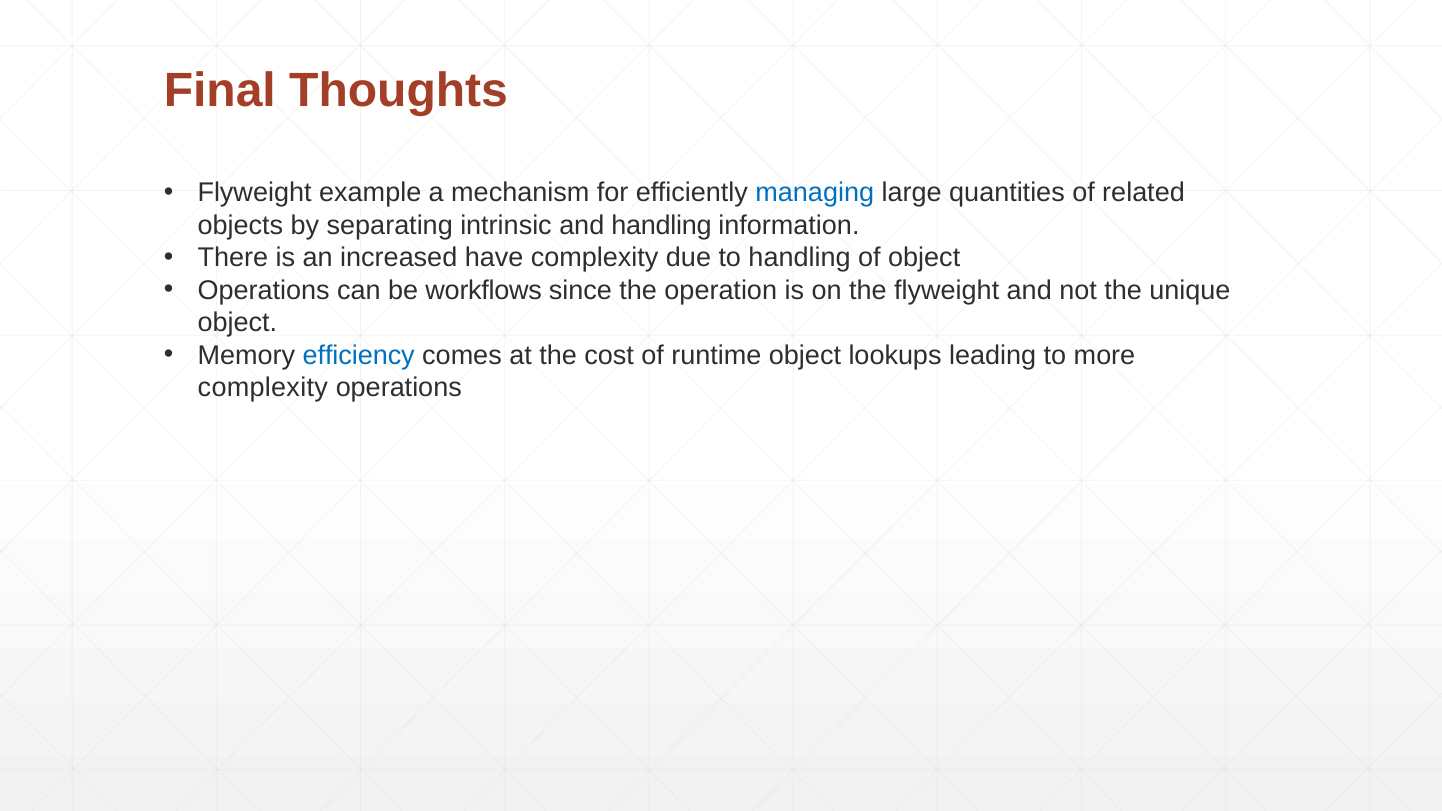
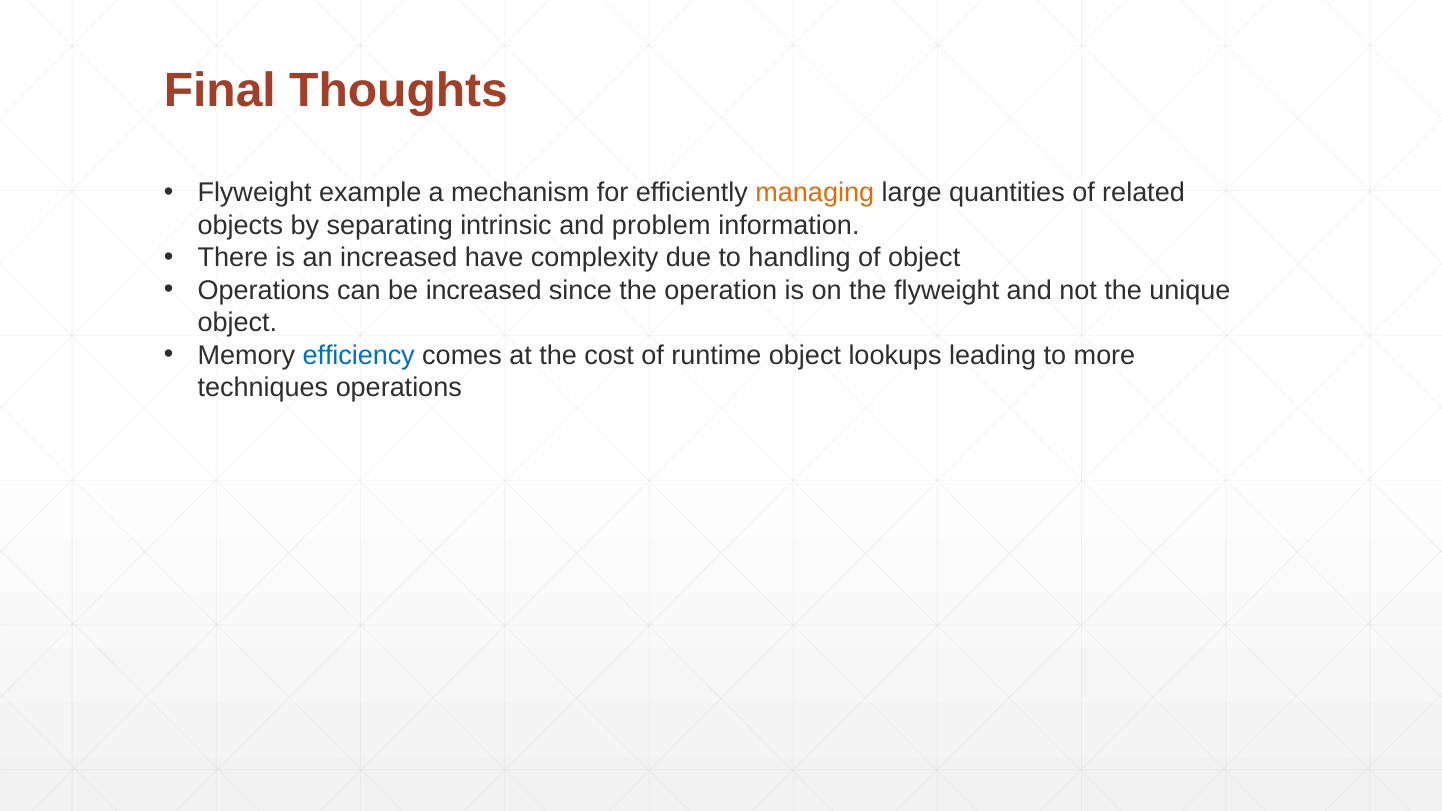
managing colour: blue -> orange
and handling: handling -> problem
be workflows: workflows -> increased
complexity at (263, 388): complexity -> techniques
